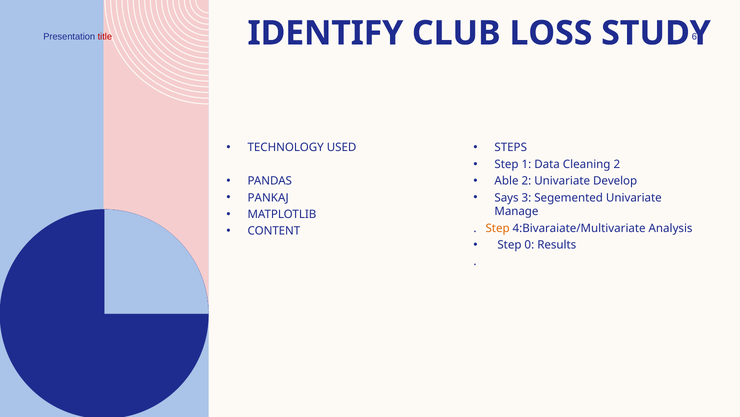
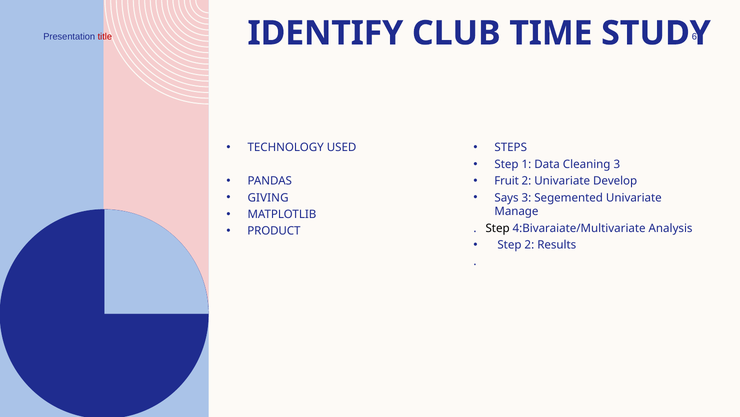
LOSS: LOSS -> TIME
Cleaning 2: 2 -> 3
Able: Able -> Fruit
PANKAJ: PANKAJ -> GIVING
CONTENT: CONTENT -> PRODUCT
Step at (498, 228) colour: orange -> black
Step 0: 0 -> 2
